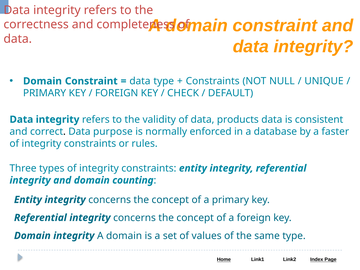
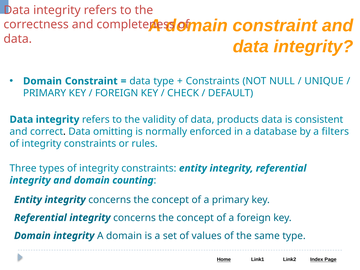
purpose: purpose -> omitting
faster: faster -> filters
